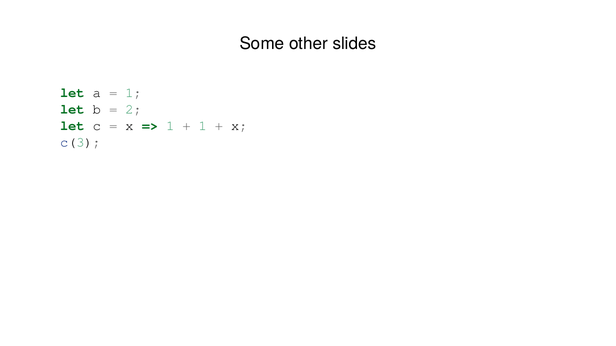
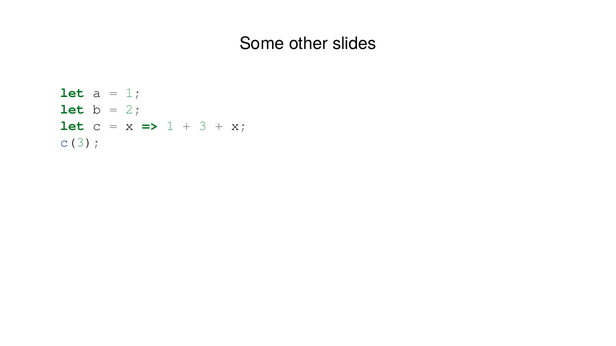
1 at (203, 126): 1 -> 3
